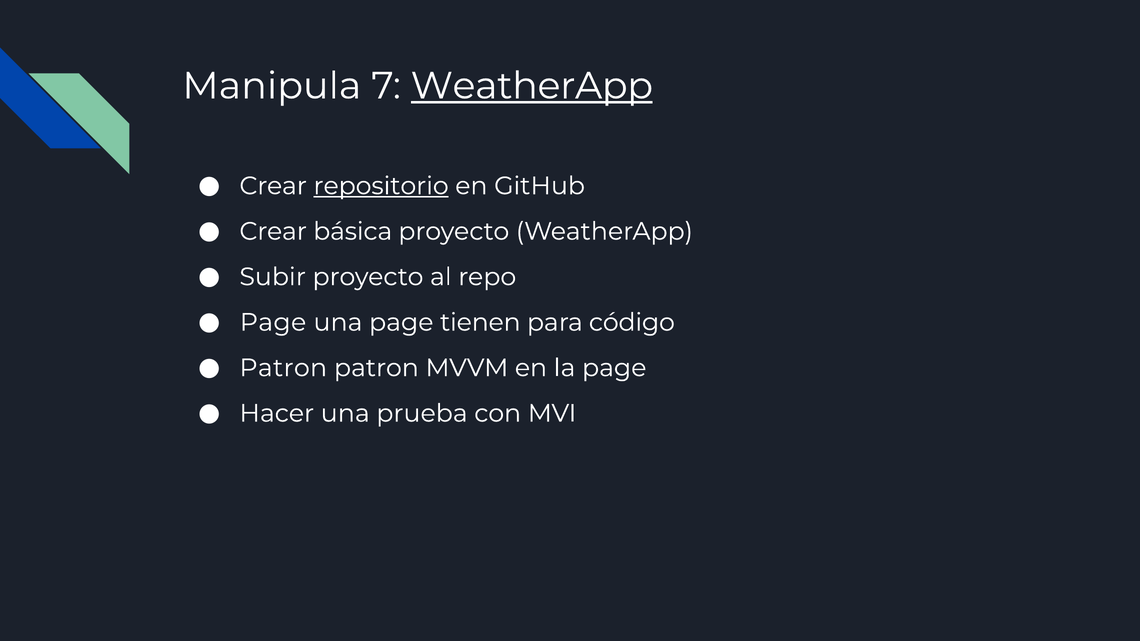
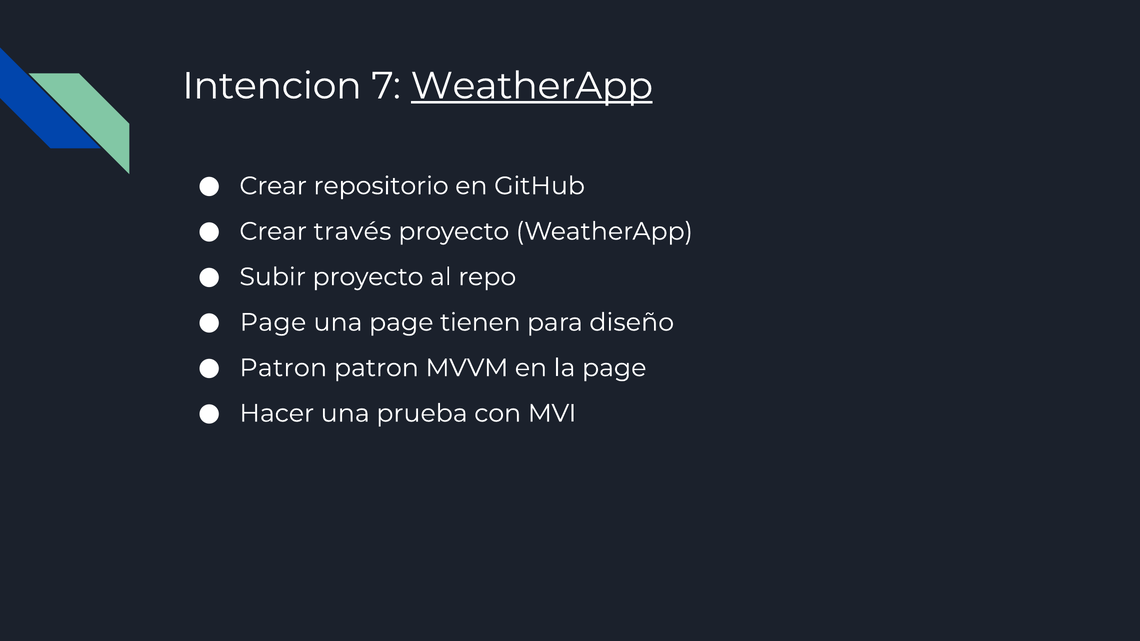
Manipula: Manipula -> Intencion
repositorio underline: present -> none
básica: básica -> través
código: código -> diseño
